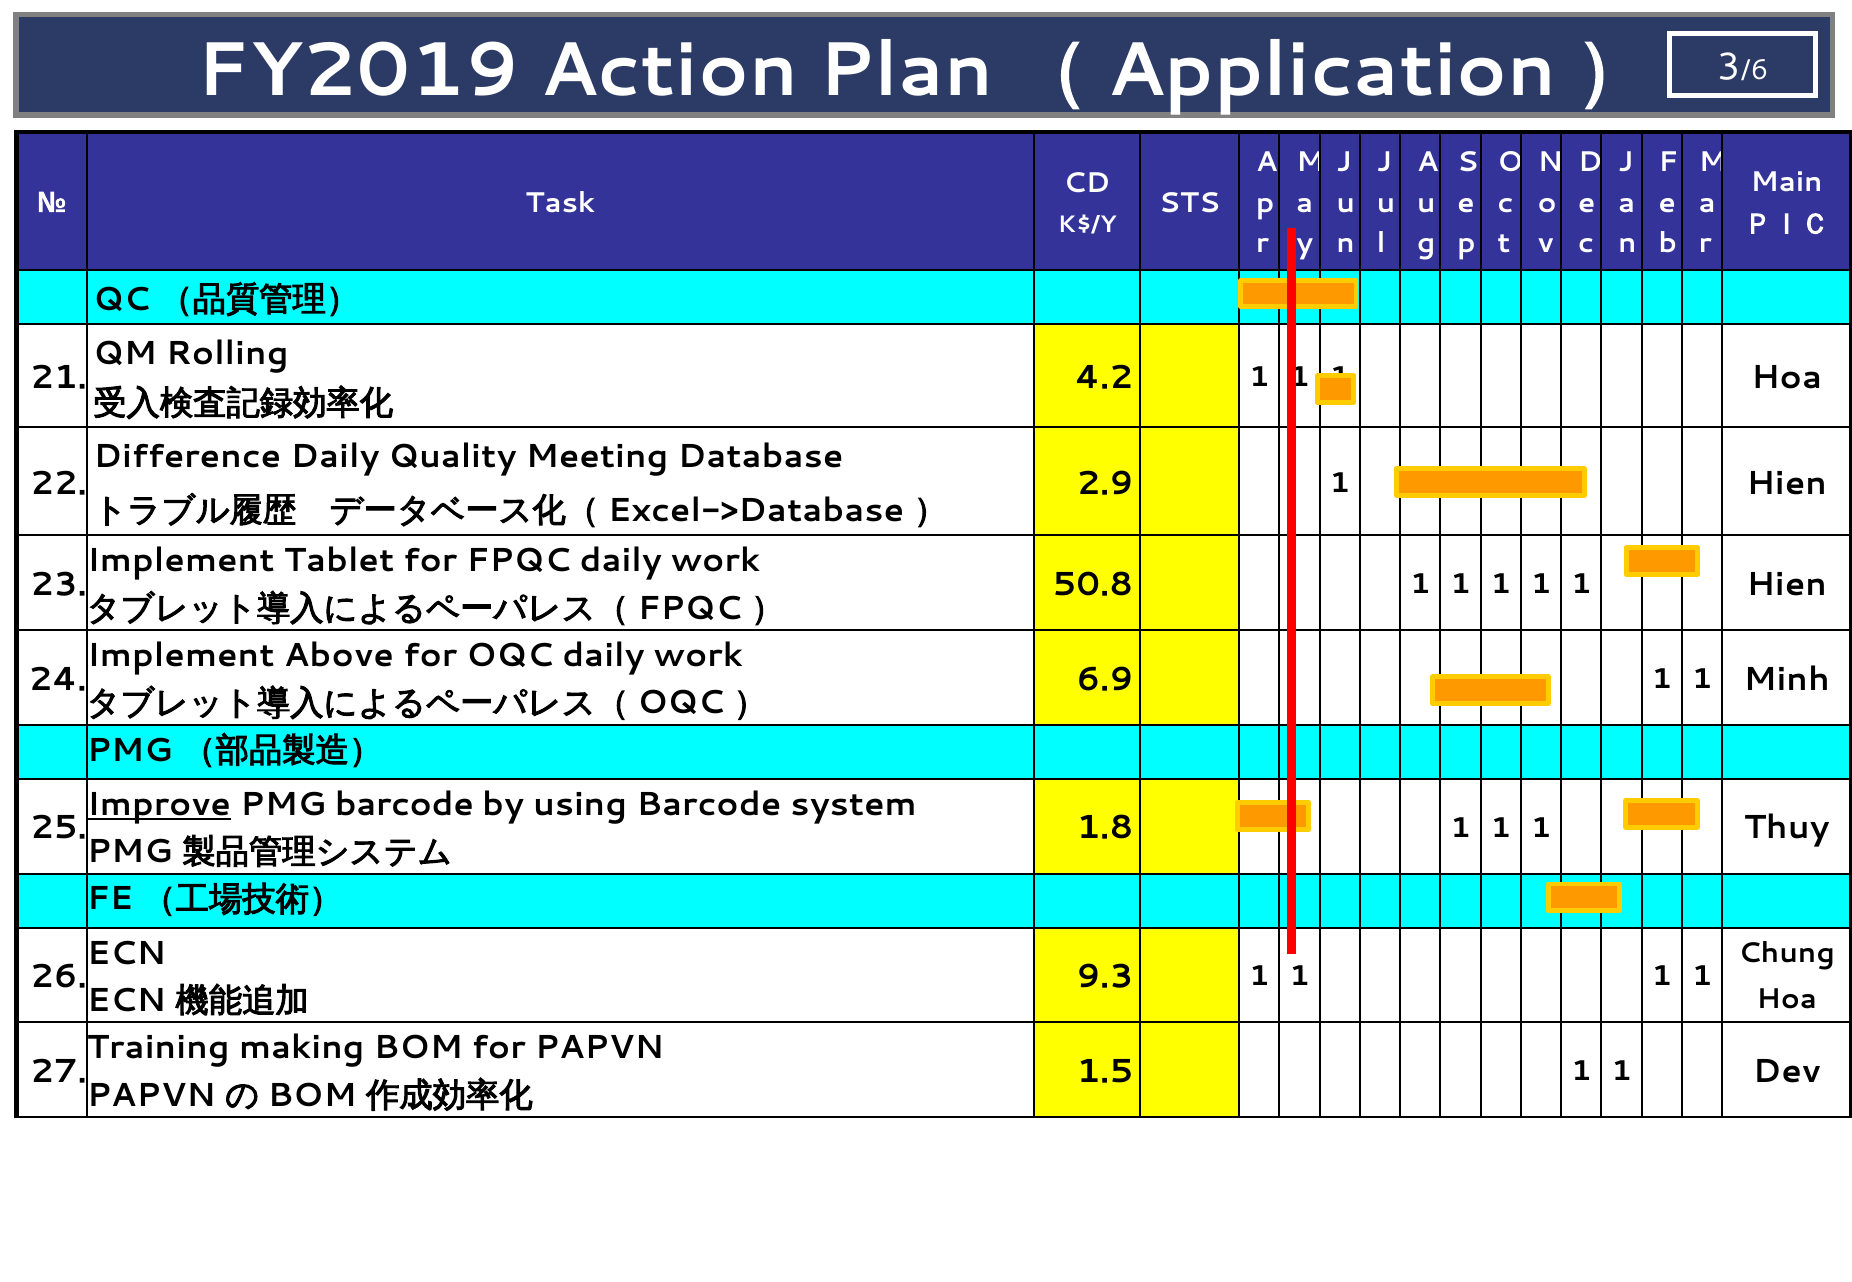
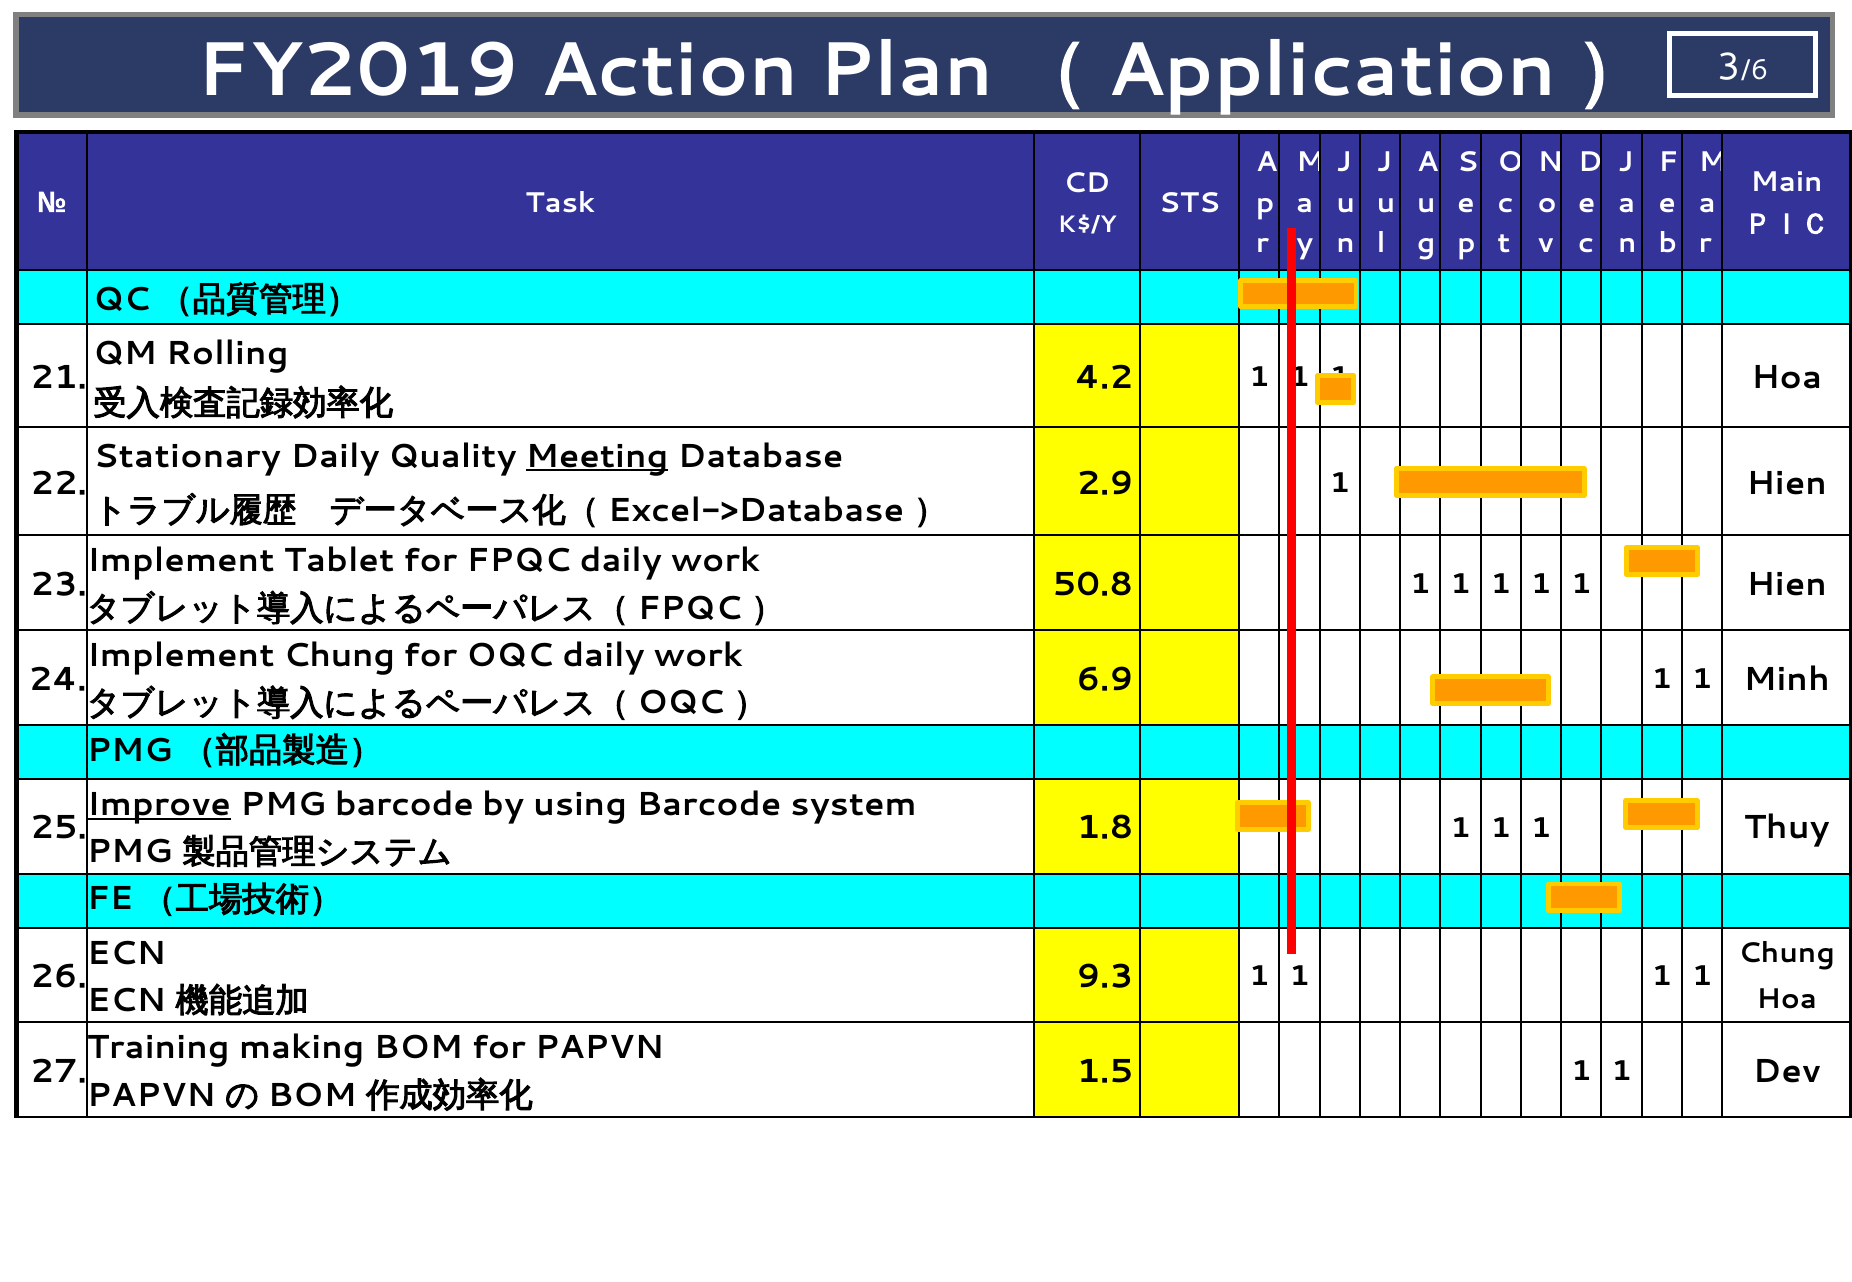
Difference: Difference -> Stationary
Meeting underline: none -> present
Implement Above: Above -> Chung
